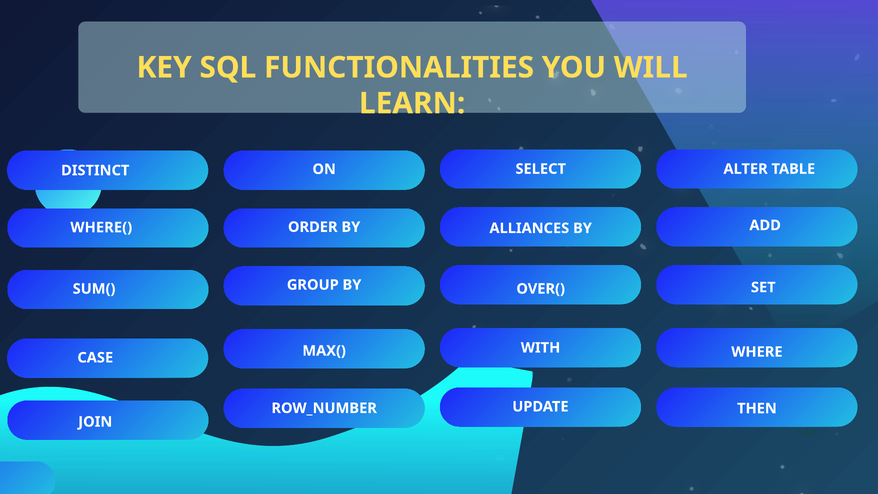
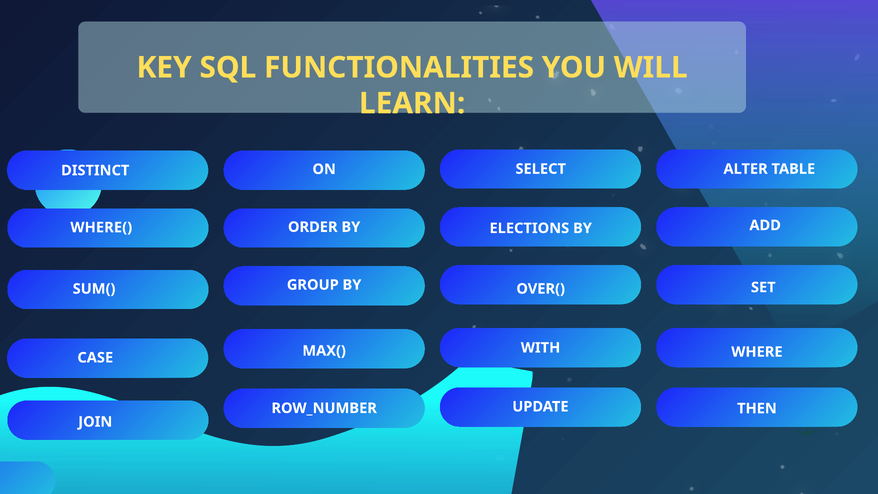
ALLIANCES: ALLIANCES -> ELECTIONS
